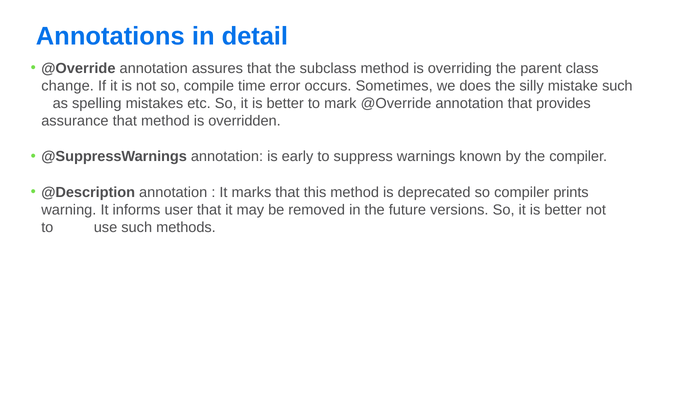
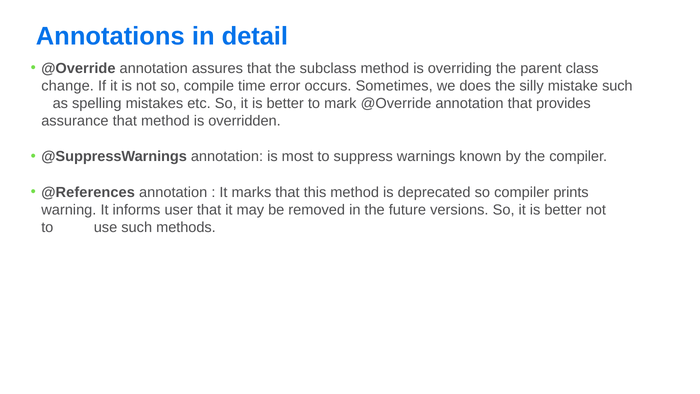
early: early -> most
@Description: @Description -> @References
